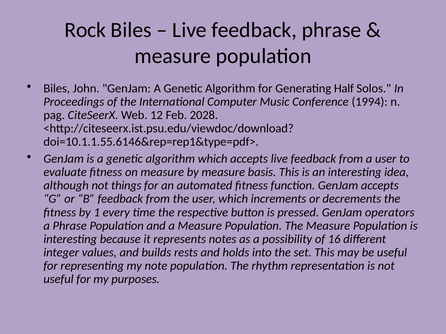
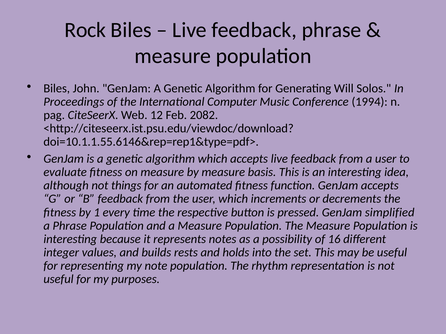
Half: Half -> Will
2028: 2028 -> 2082
operators: operators -> simplified
